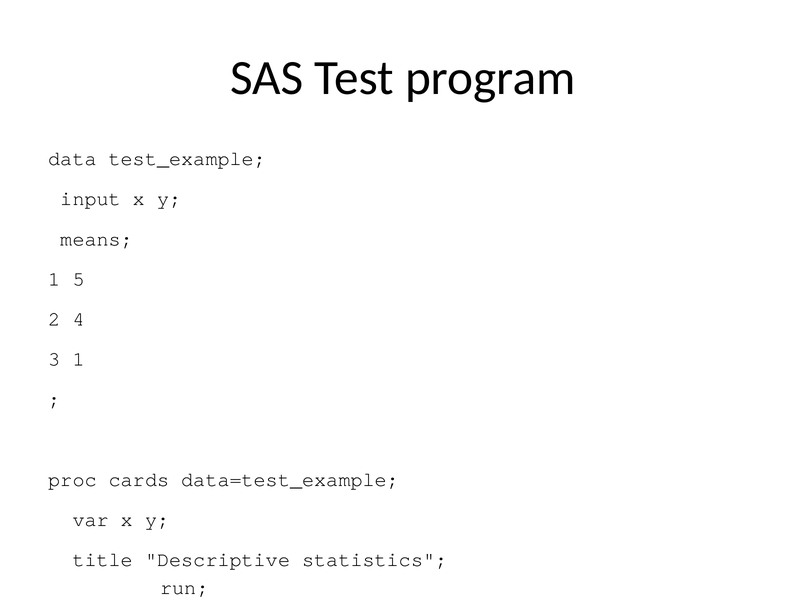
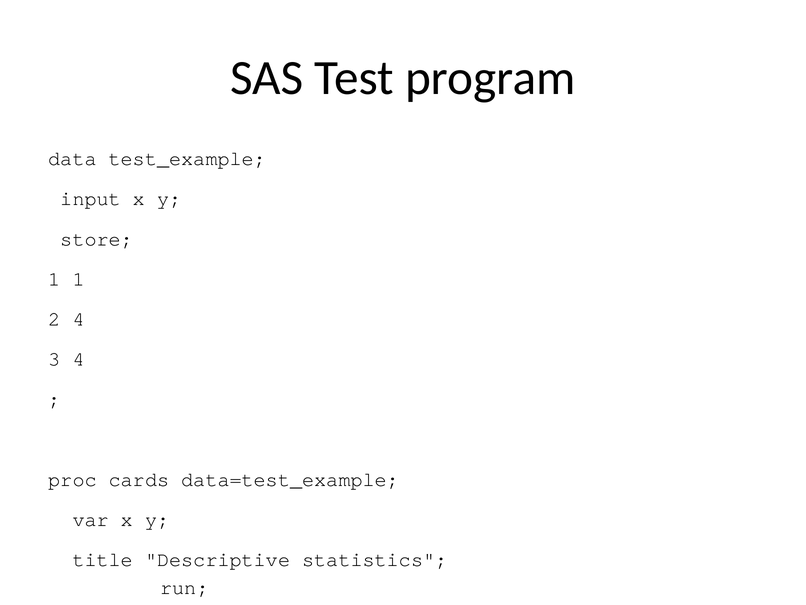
means: means -> store
1 5: 5 -> 1
3 1: 1 -> 4
